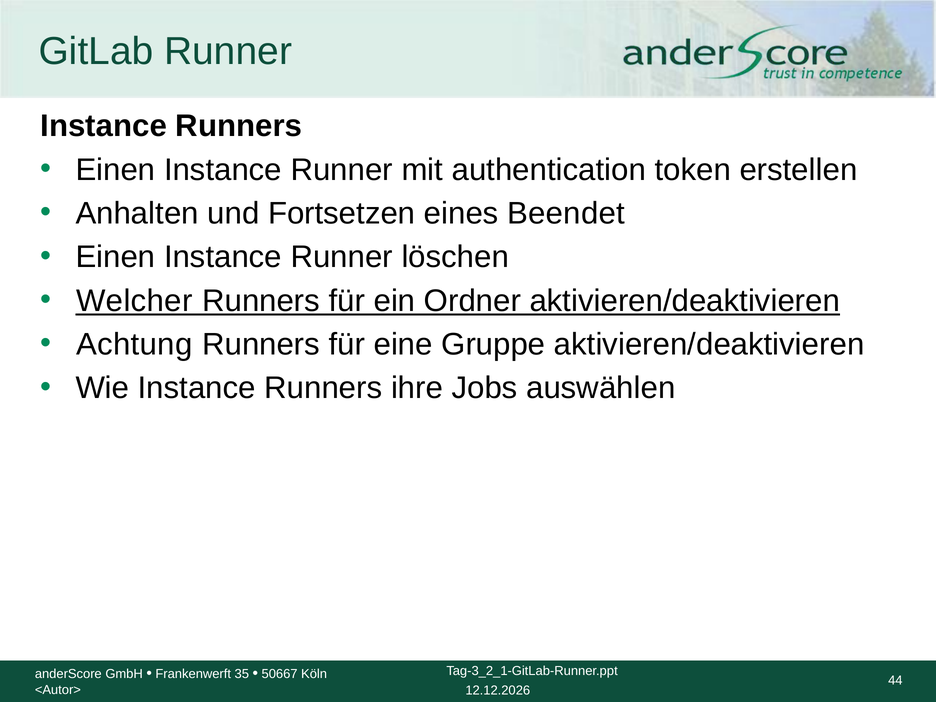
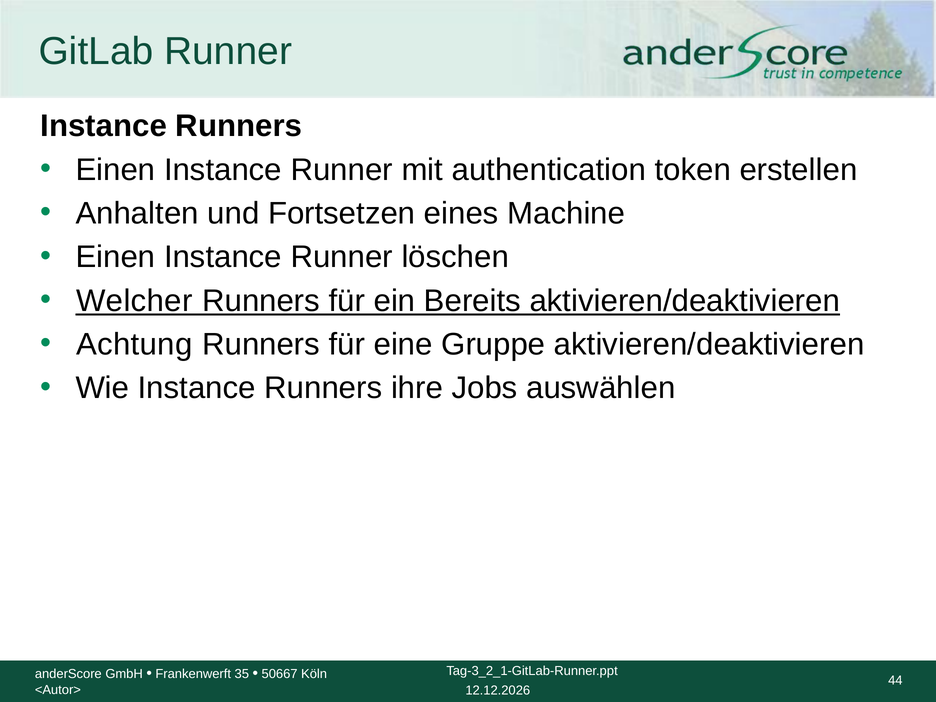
Beendet: Beendet -> Machine
Ordner: Ordner -> Bereits
